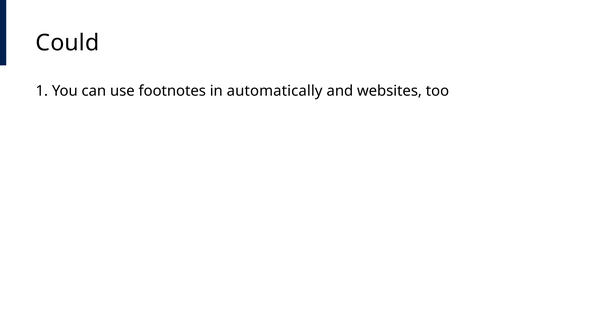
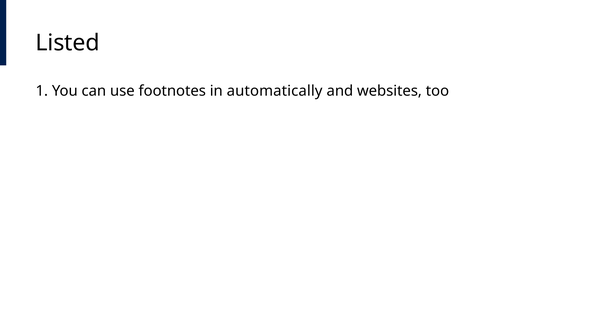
Could: Could -> Listed
